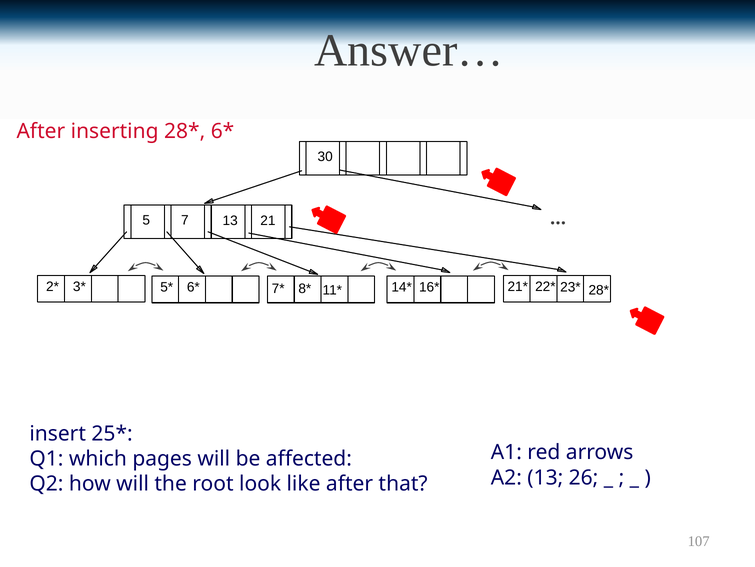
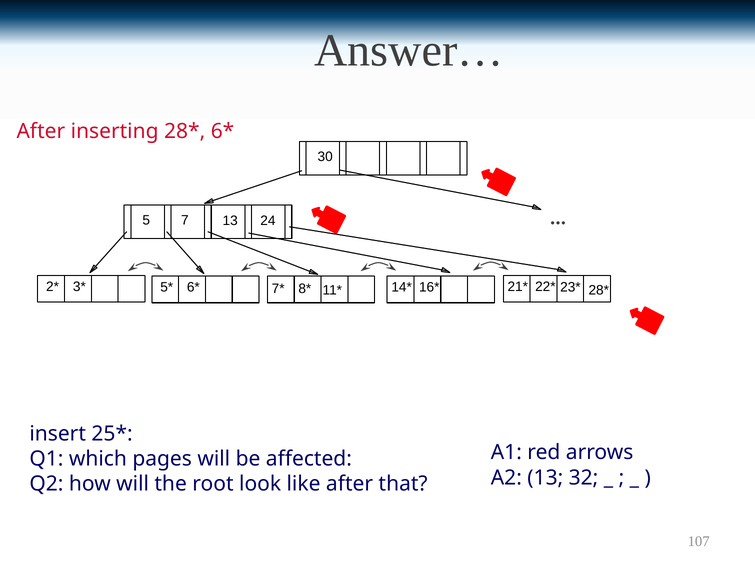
21: 21 -> 24
26: 26 -> 32
